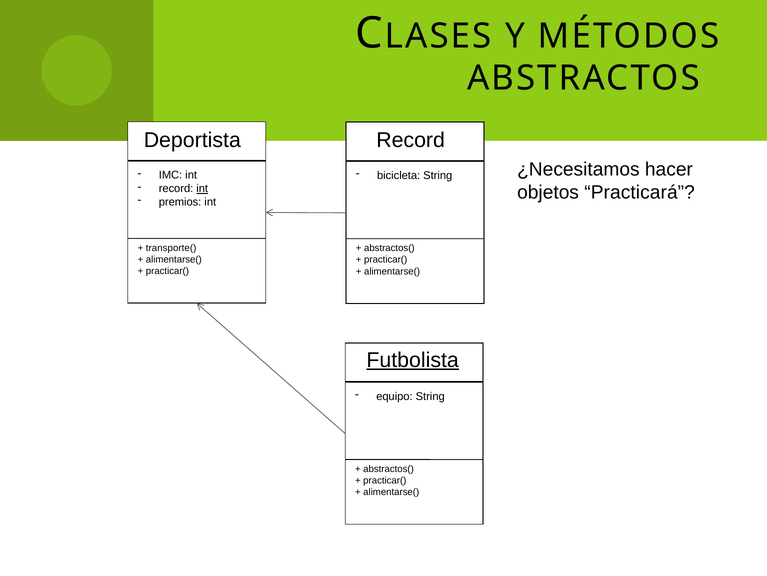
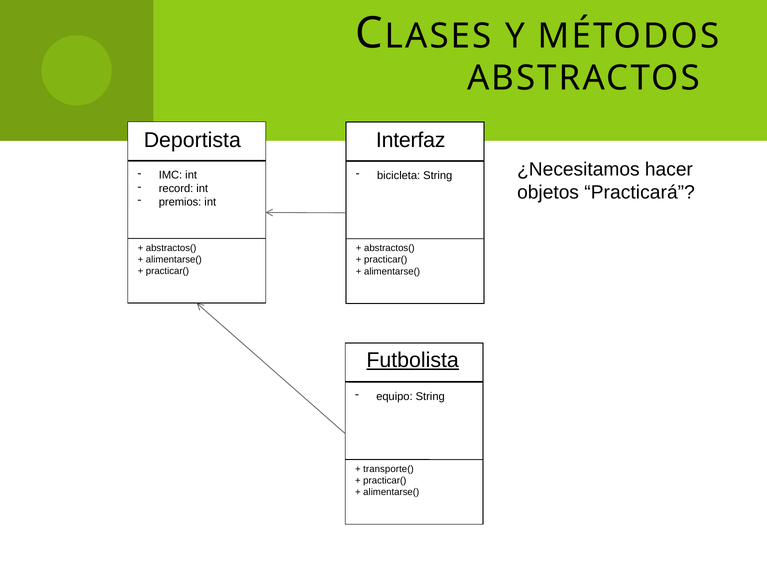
Record at (411, 140): Record -> Interfaz
int at (202, 188) underline: present -> none
transporte( at (171, 248): transporte( -> abstractos(
abstractos( at (389, 468): abstractos( -> transporte(
